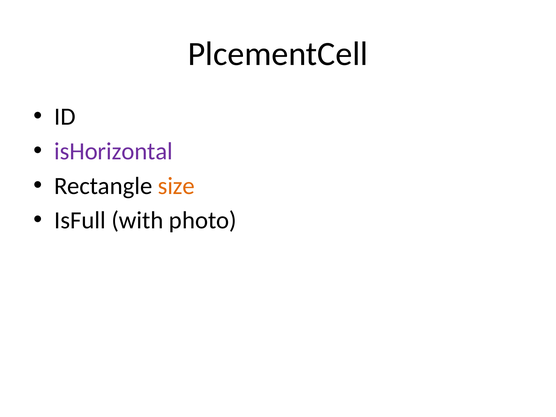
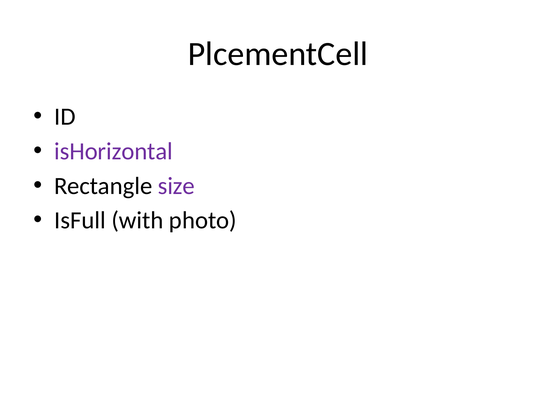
size colour: orange -> purple
